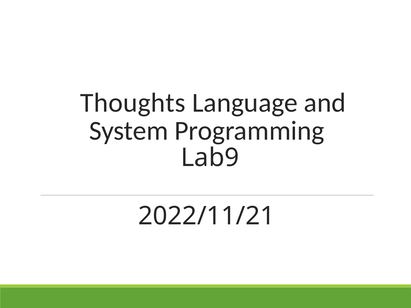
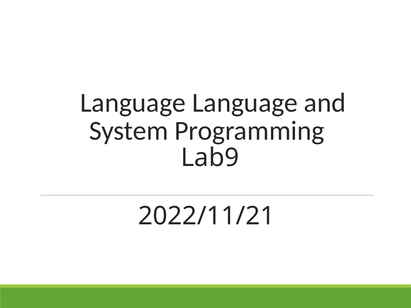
Thoughts at (133, 103): Thoughts -> Language
